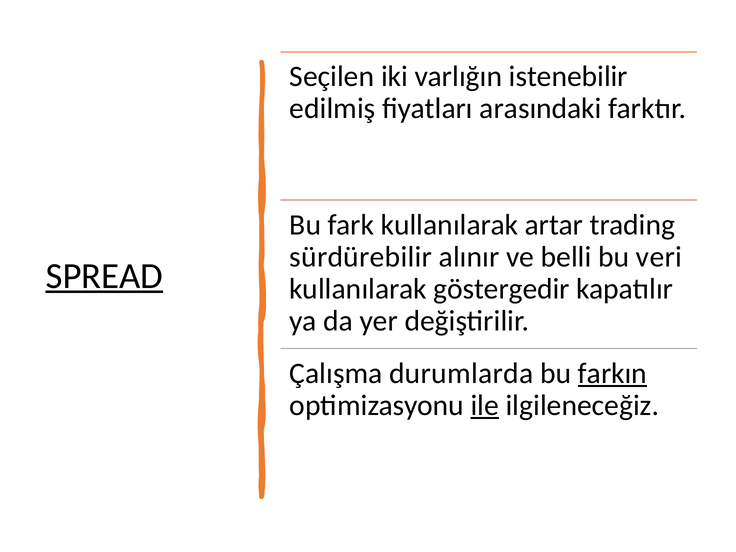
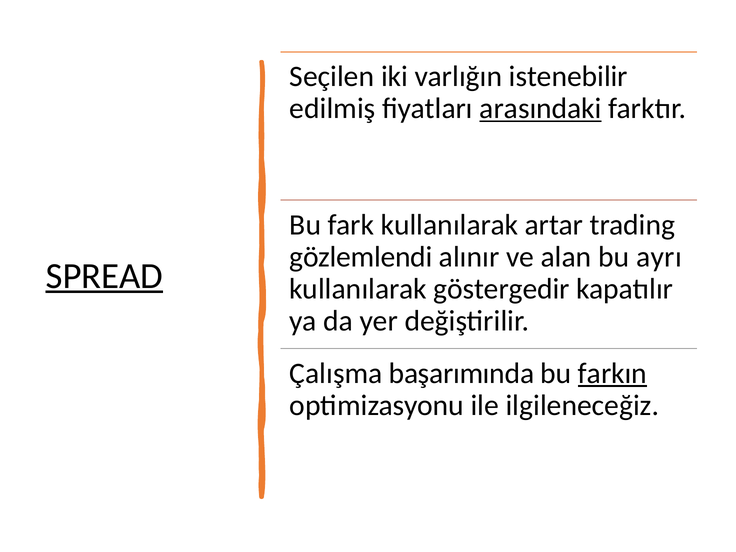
arasındaki underline: none -> present
sürdürebilir: sürdürebilir -> gözlemlendi
belli: belli -> alan
veri: veri -> ayrı
durumlarda: durumlarda -> başarımında
ile underline: present -> none
